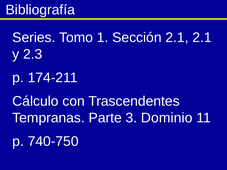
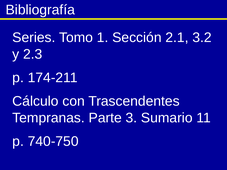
2.1 2.1: 2.1 -> 3.2
Dominio: Dominio -> Sumario
